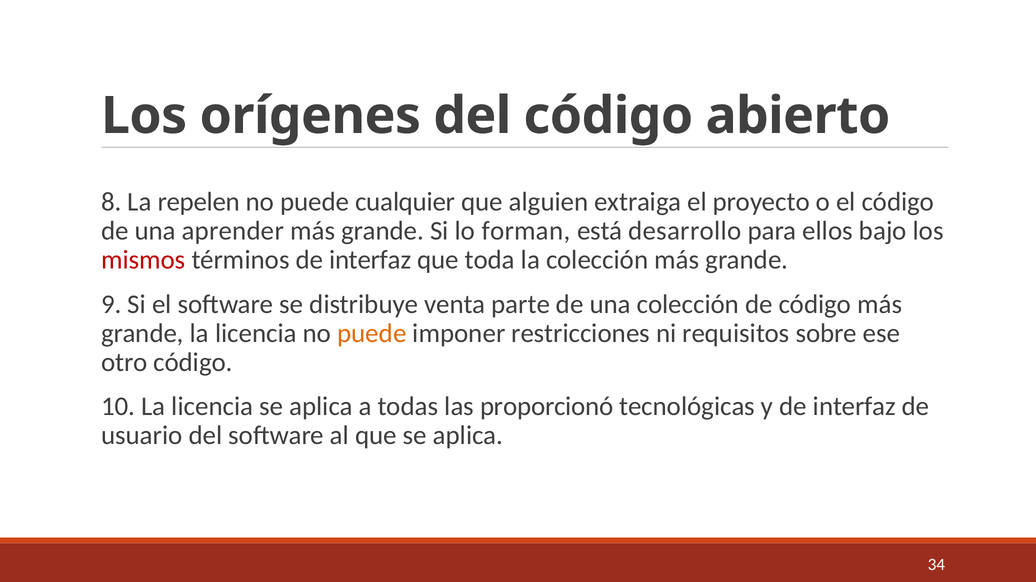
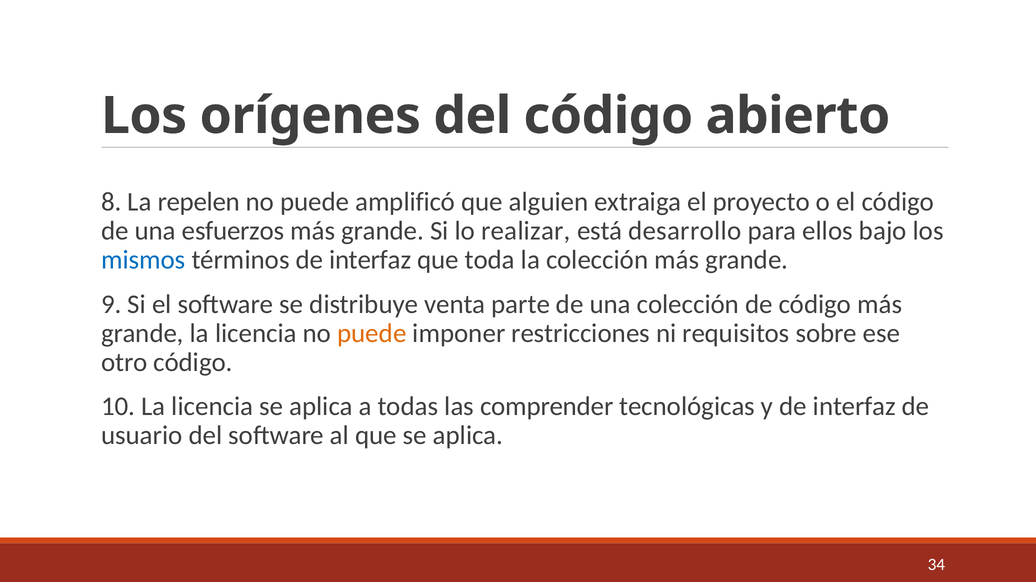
cualquier: cualquier -> amplificó
aprender: aprender -> esfuerzos
forman: forman -> realizar
mismos colour: red -> blue
proporcionó: proporcionó -> comprender
